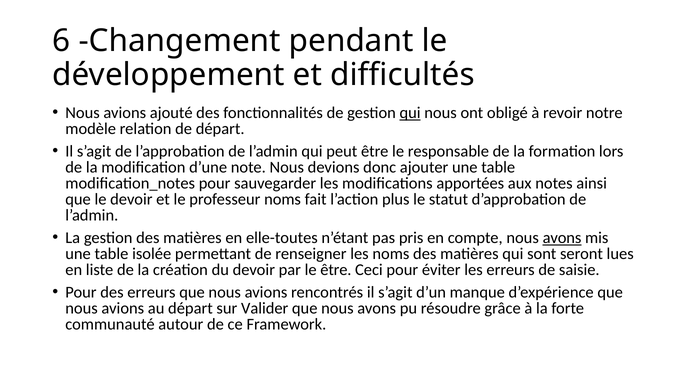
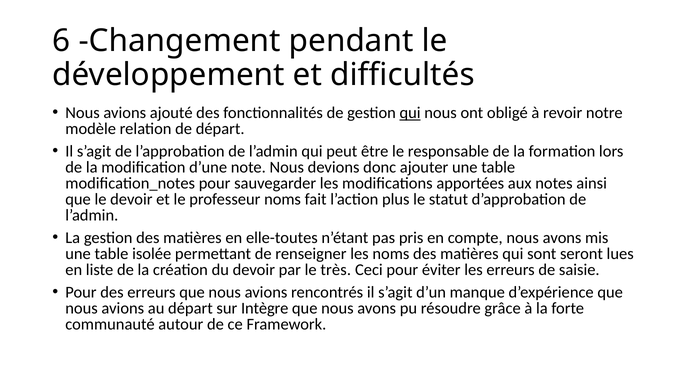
avons at (562, 238) underline: present -> none
le être: être -> très
Valider: Valider -> Intègre
